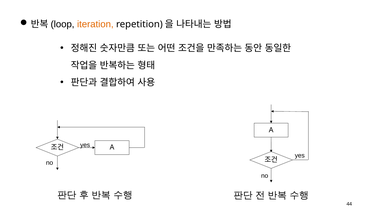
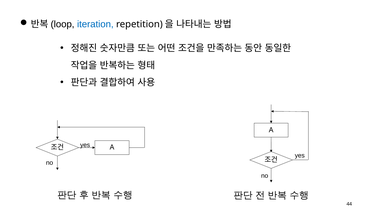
iteration colour: orange -> blue
